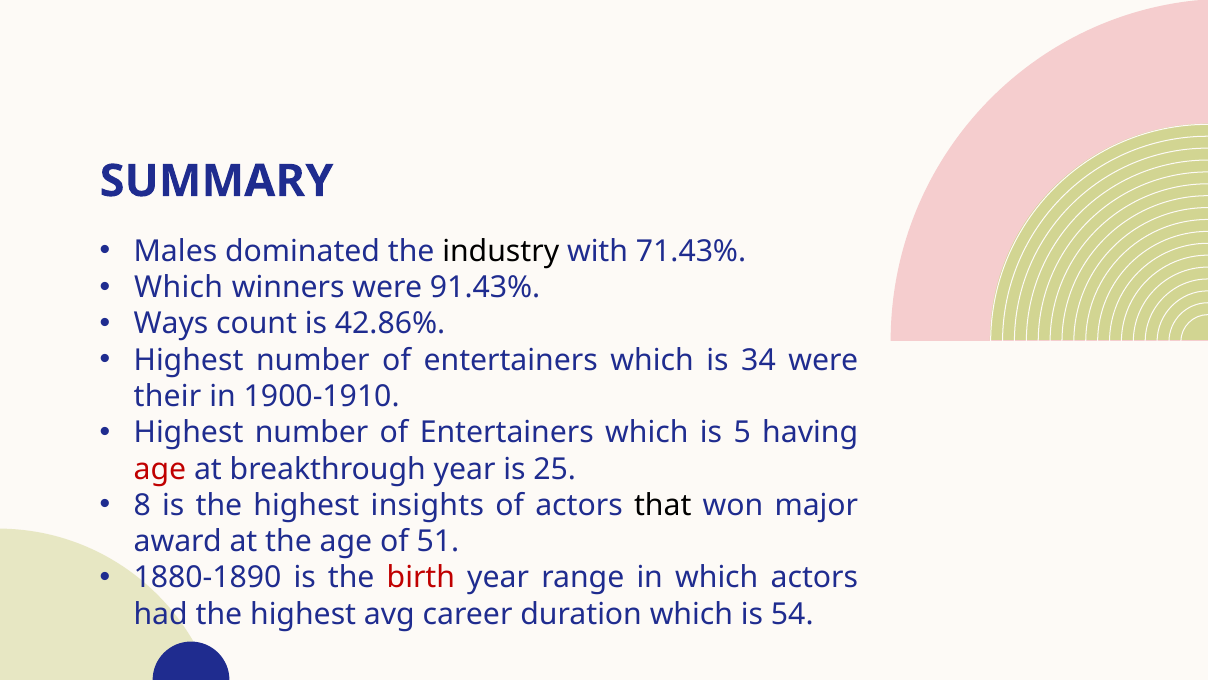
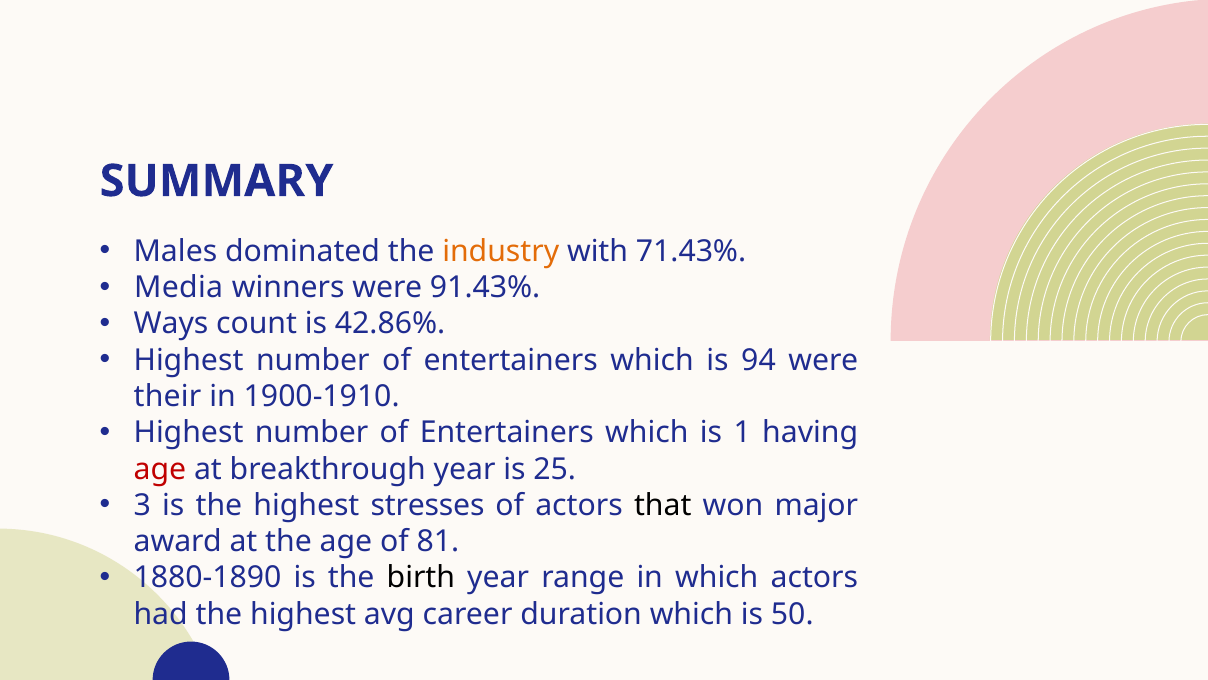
industry colour: black -> orange
Which at (179, 288): Which -> Media
34: 34 -> 94
5: 5 -> 1
8: 8 -> 3
insights: insights -> stresses
51: 51 -> 81
birth colour: red -> black
54: 54 -> 50
